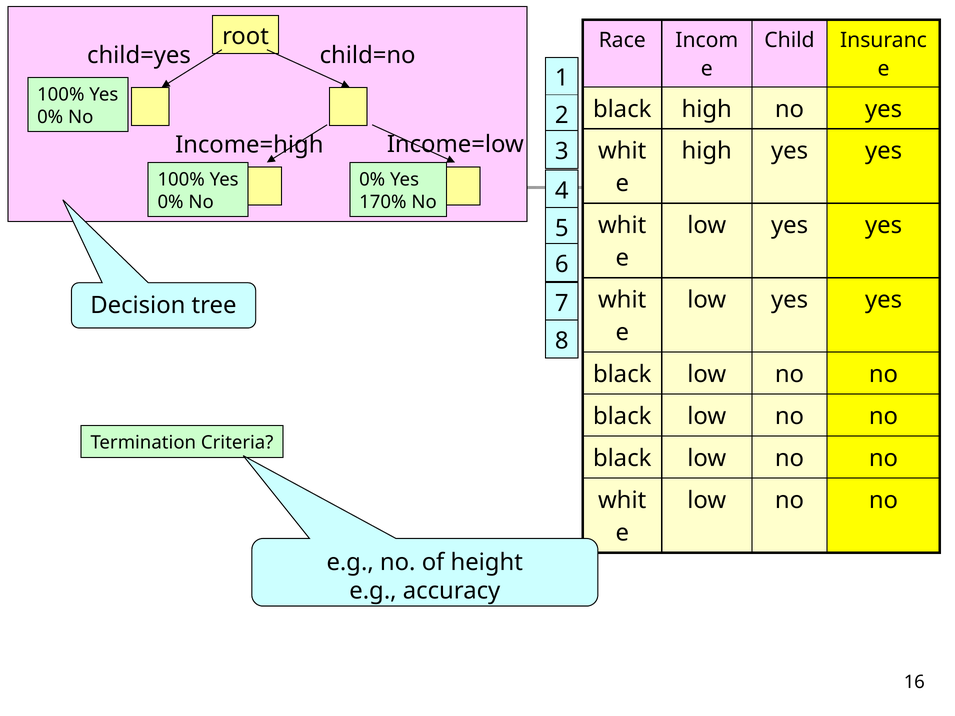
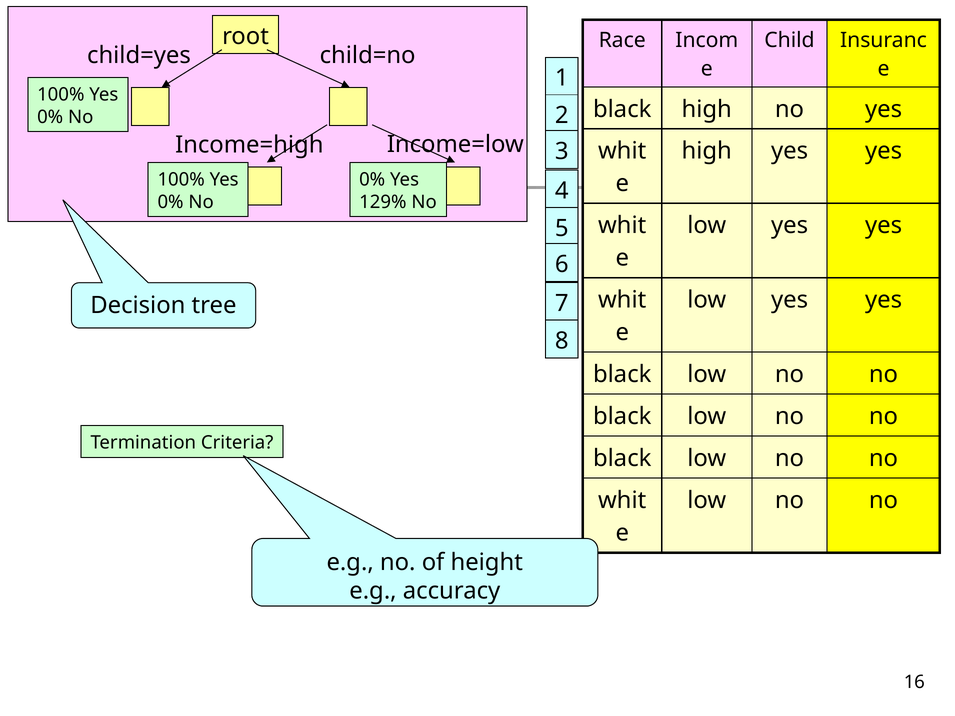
170%: 170% -> 129%
